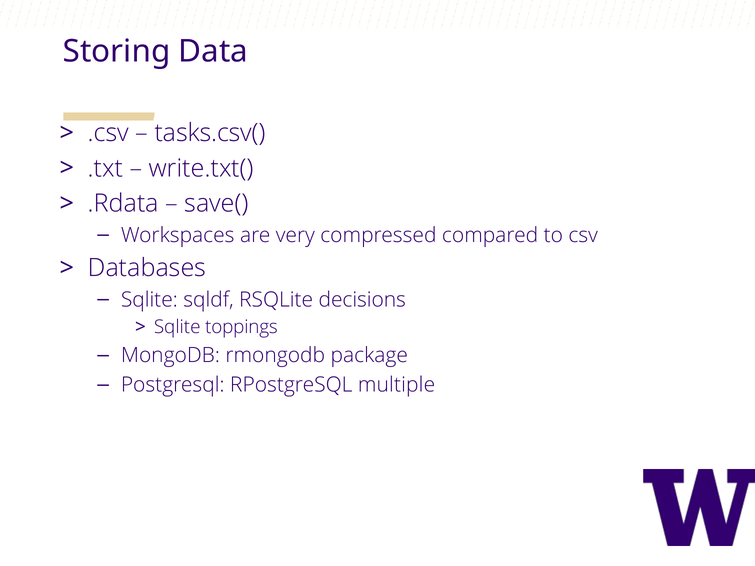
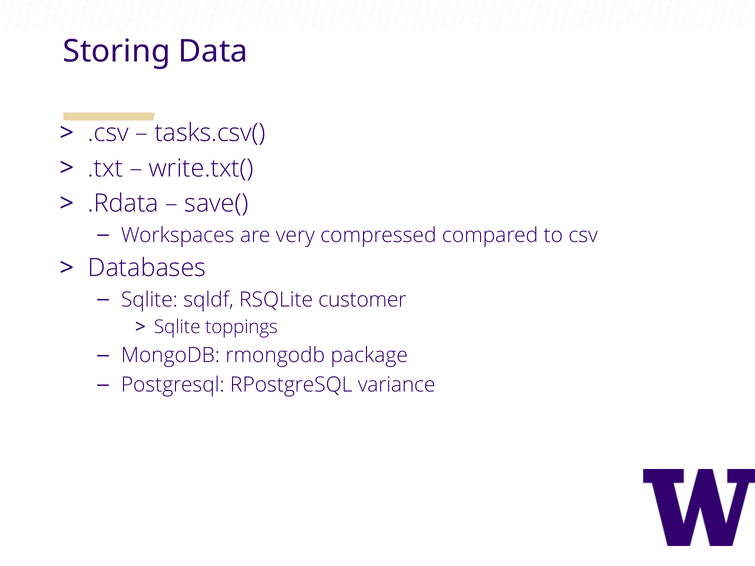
decisions: decisions -> customer
multiple: multiple -> variance
